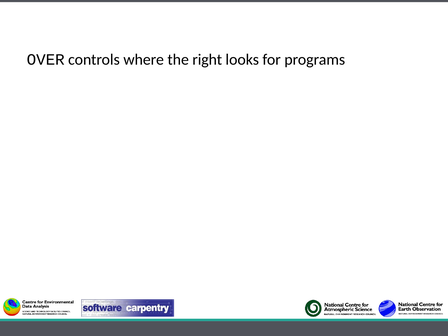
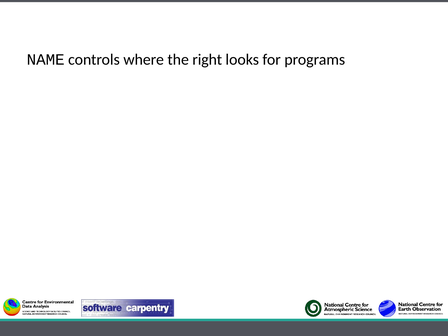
OVER: OVER -> NAME
